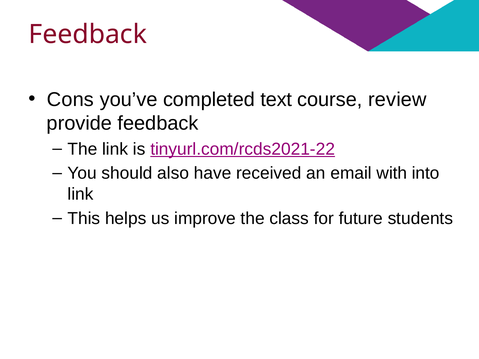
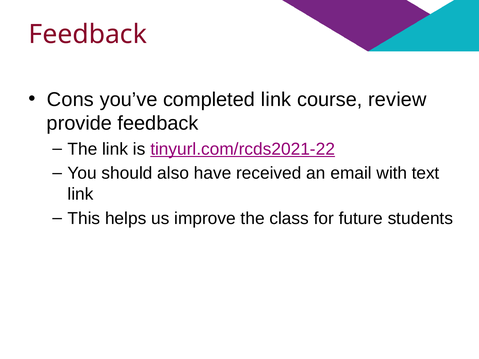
completed text: text -> link
into: into -> text
